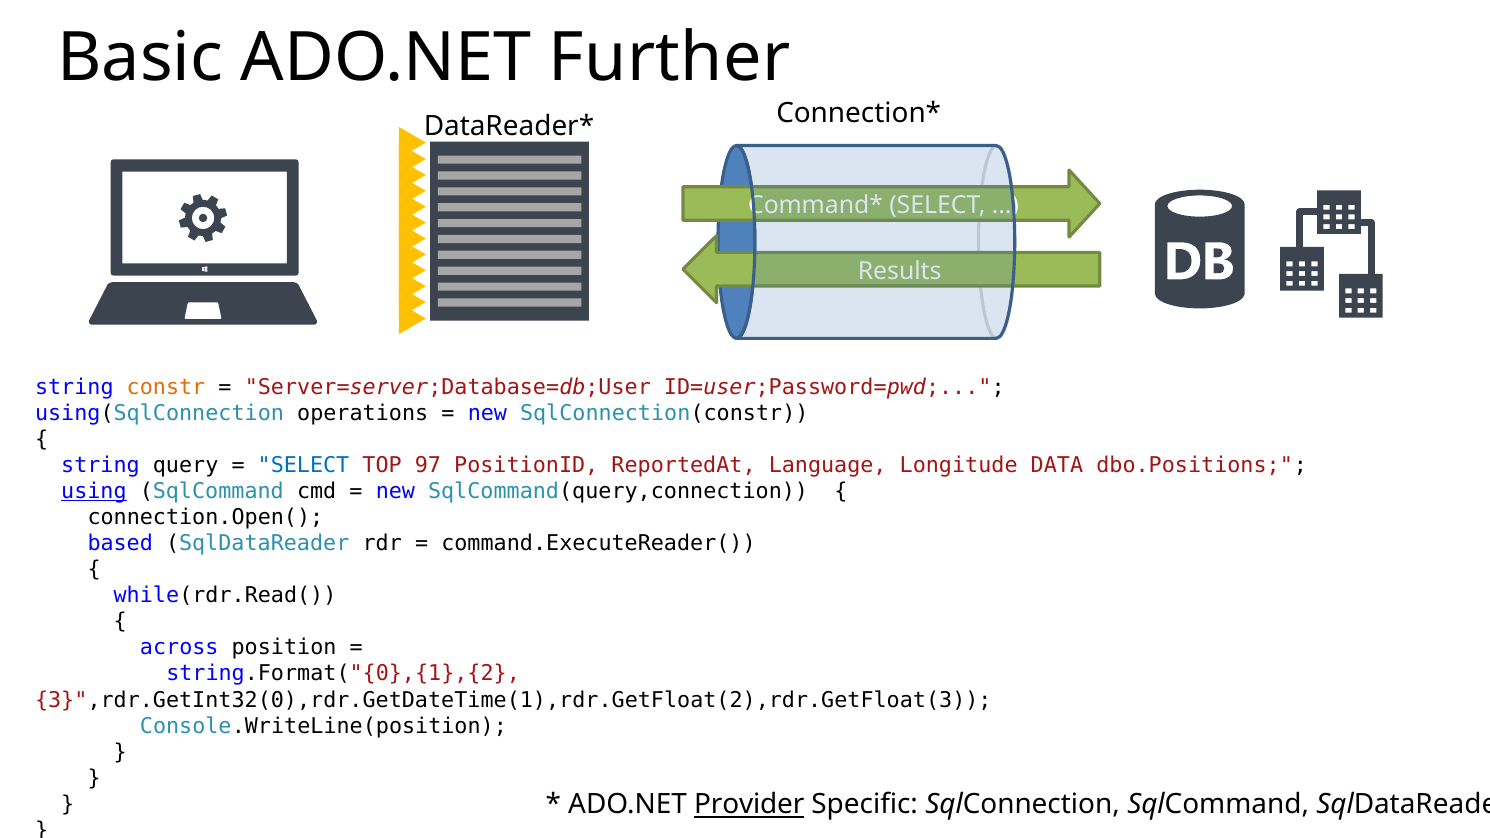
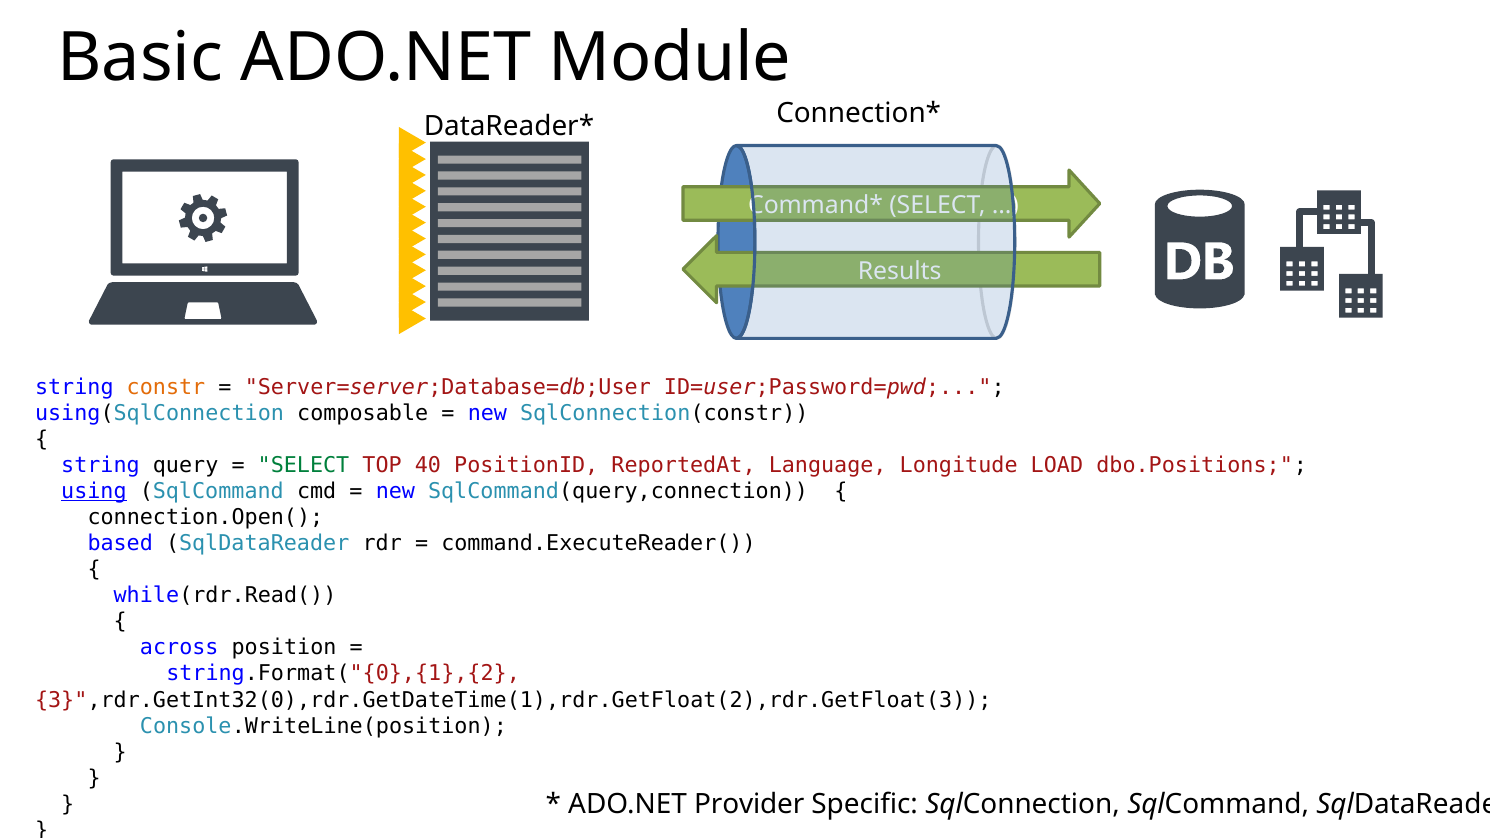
Further: Further -> Module
operations: operations -> composable
SELECT at (304, 465) colour: blue -> green
97: 97 -> 40
DATA: DATA -> LOAD
Provider underline: present -> none
